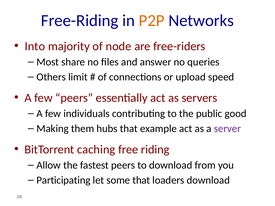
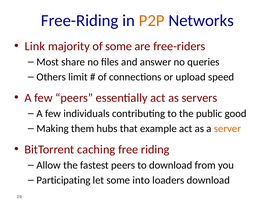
Into: Into -> Link
of node: node -> some
server colour: purple -> orange
some that: that -> into
